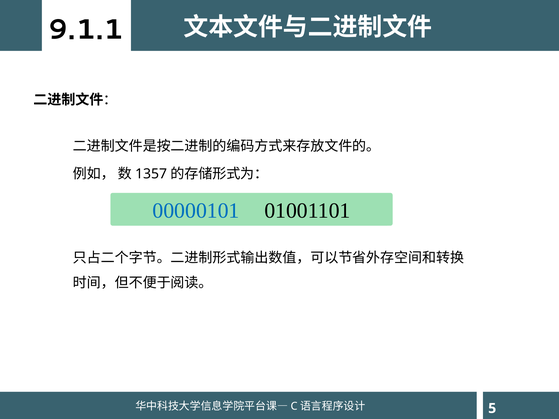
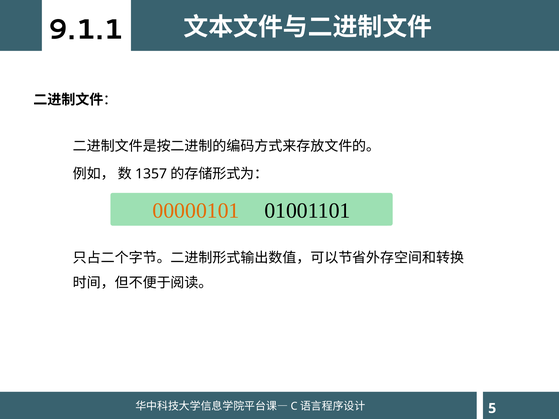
00000101 colour: blue -> orange
